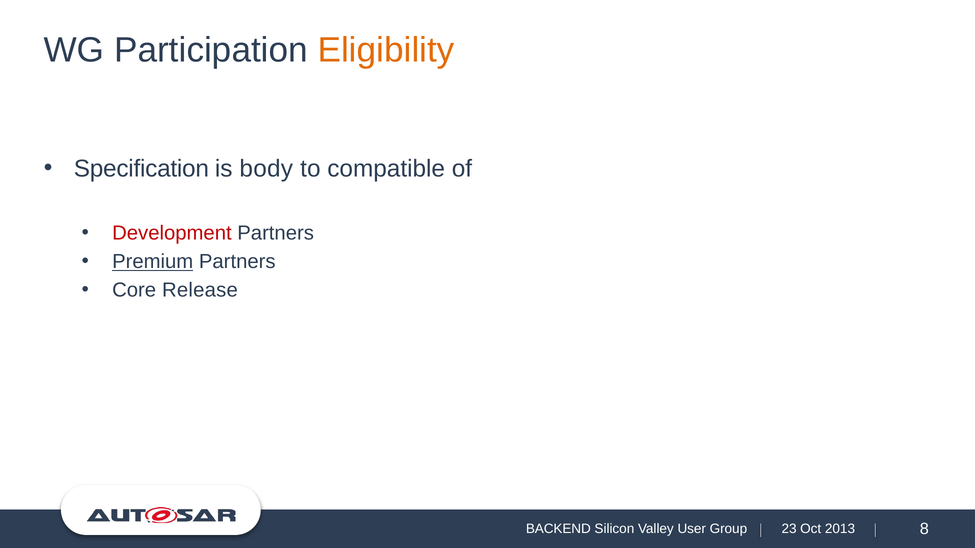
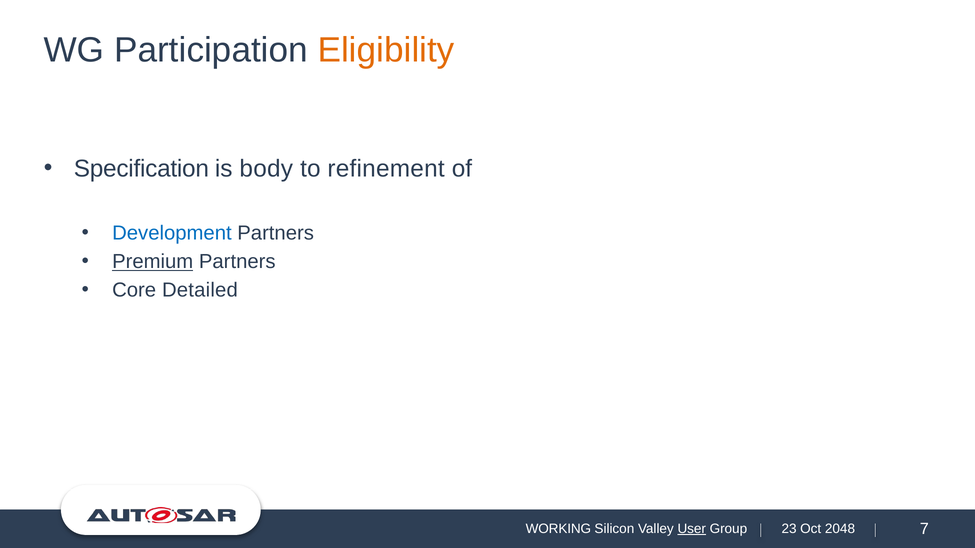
compatible: compatible -> refinement
Development colour: red -> blue
Release: Release -> Detailed
BACKEND: BACKEND -> WORKING
User underline: none -> present
2013: 2013 -> 2048
8: 8 -> 7
